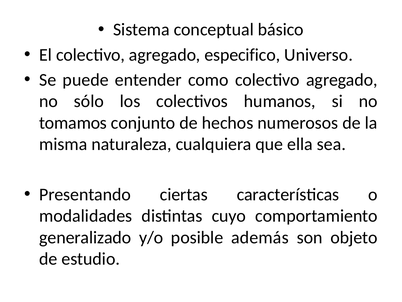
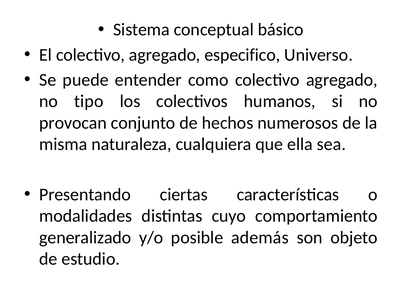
sólo: sólo -> tipo
tomamos: tomamos -> provocan
